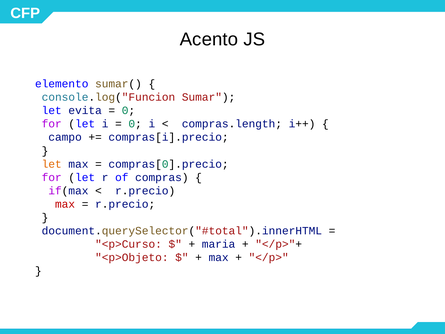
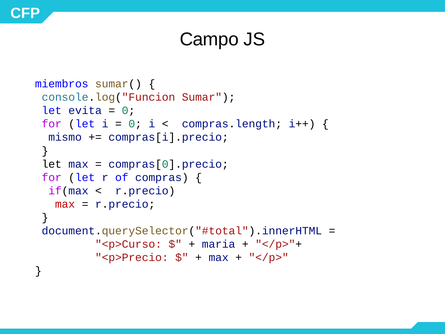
Acento: Acento -> Campo
elemento: elemento -> miembros
campo: campo -> mismo
let at (52, 164) colour: orange -> black
<p>Objeto: <p>Objeto -> <p>Precio
